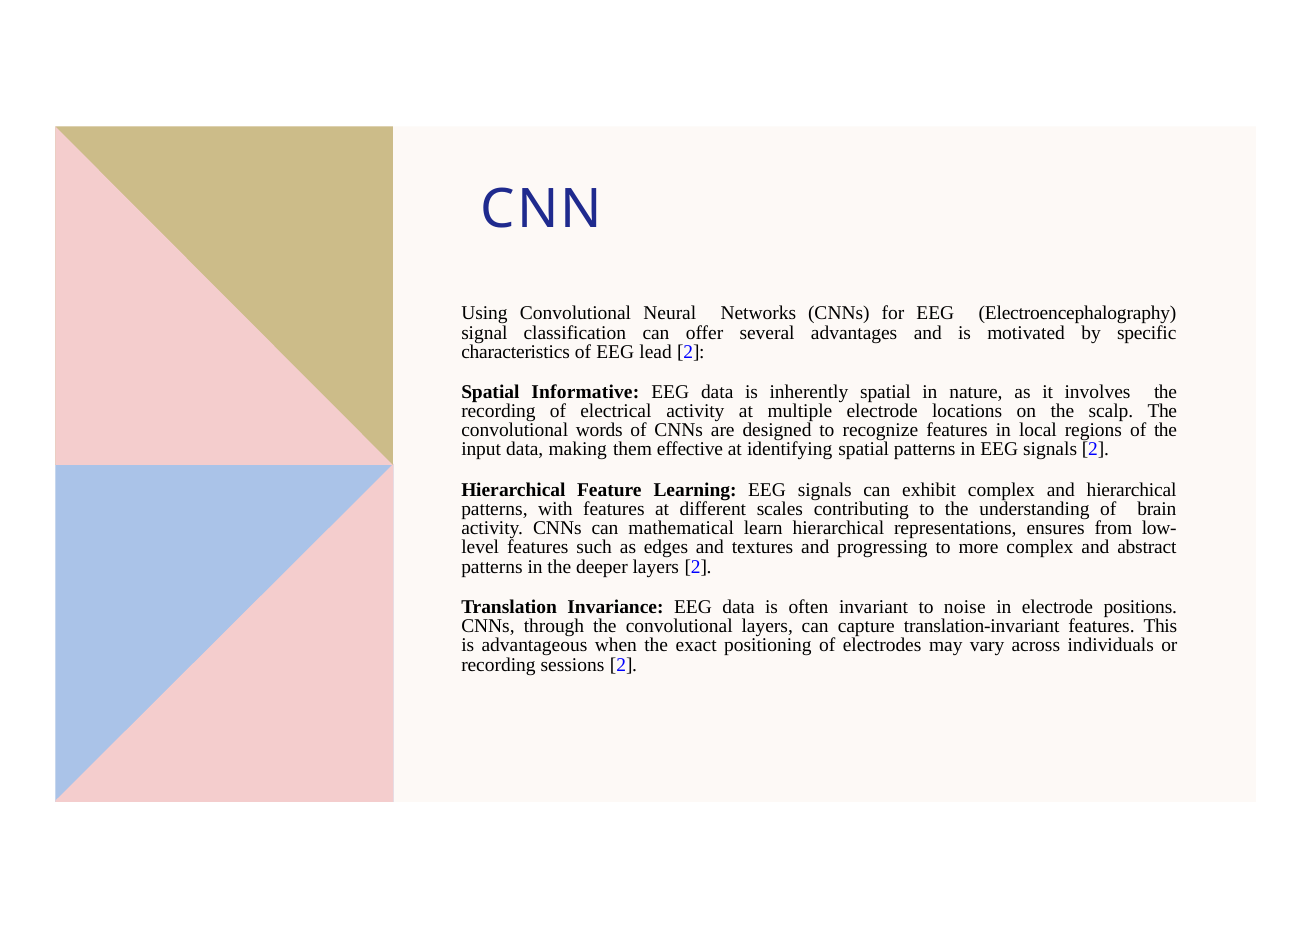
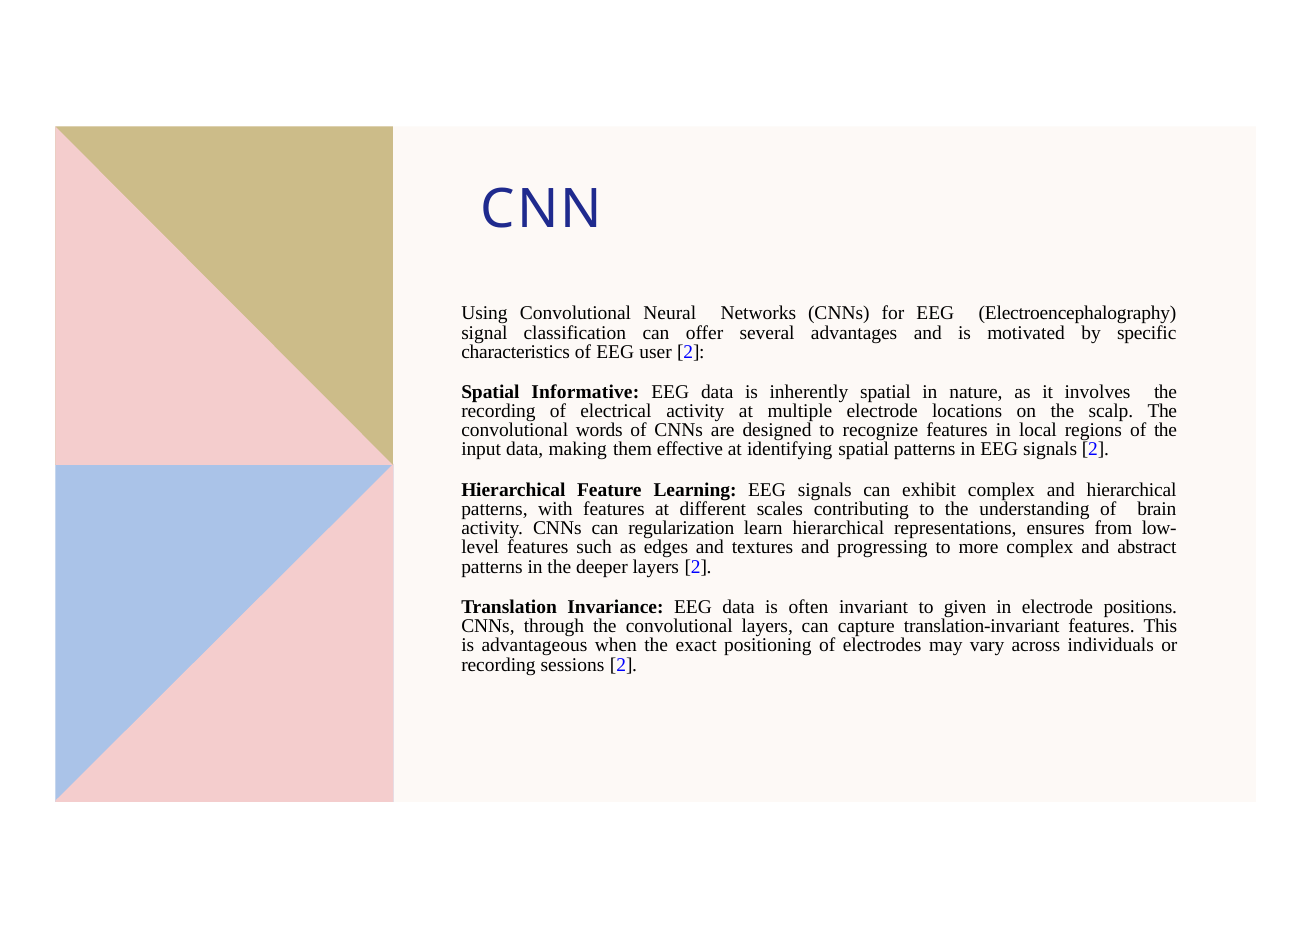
lead: lead -> user
mathematical: mathematical -> regularization
noise: noise -> given
